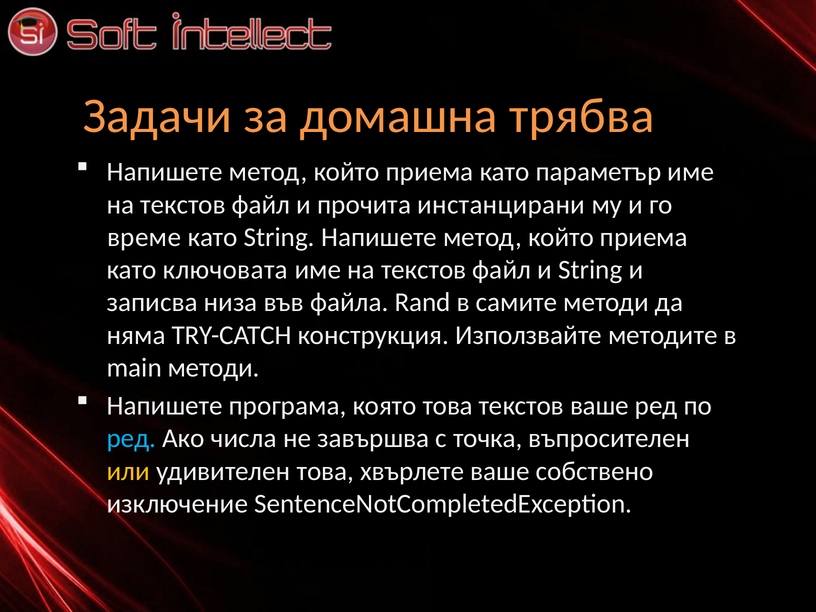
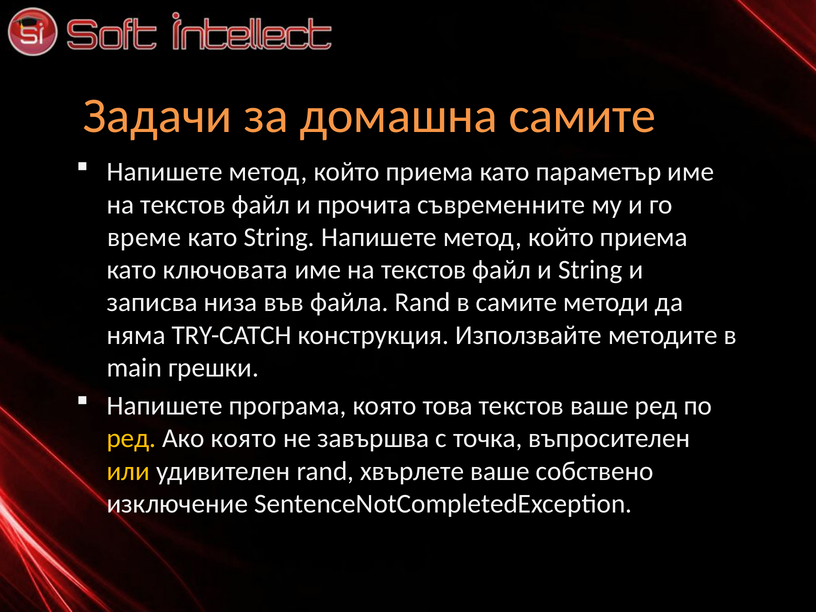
домашна трябва: трябва -> самите
инстанцирани: инстанцирани -> съвременните
main методи: методи -> грешки
ред at (132, 438) colour: light blue -> yellow
Ако числа: числа -> която
удивителен това: това -> rand
